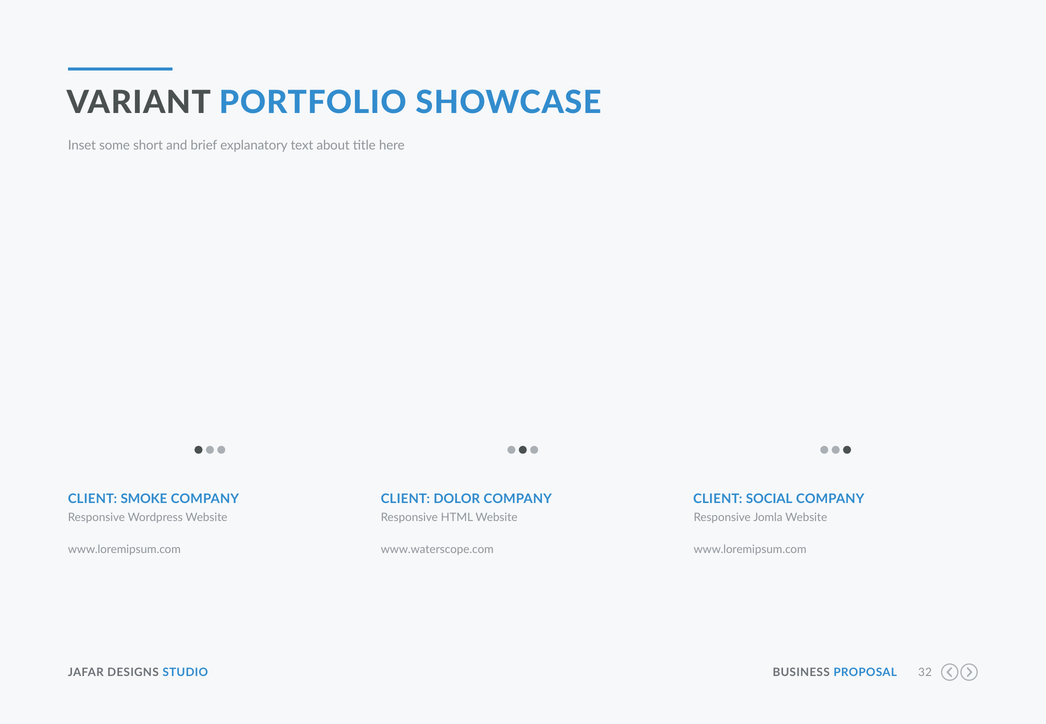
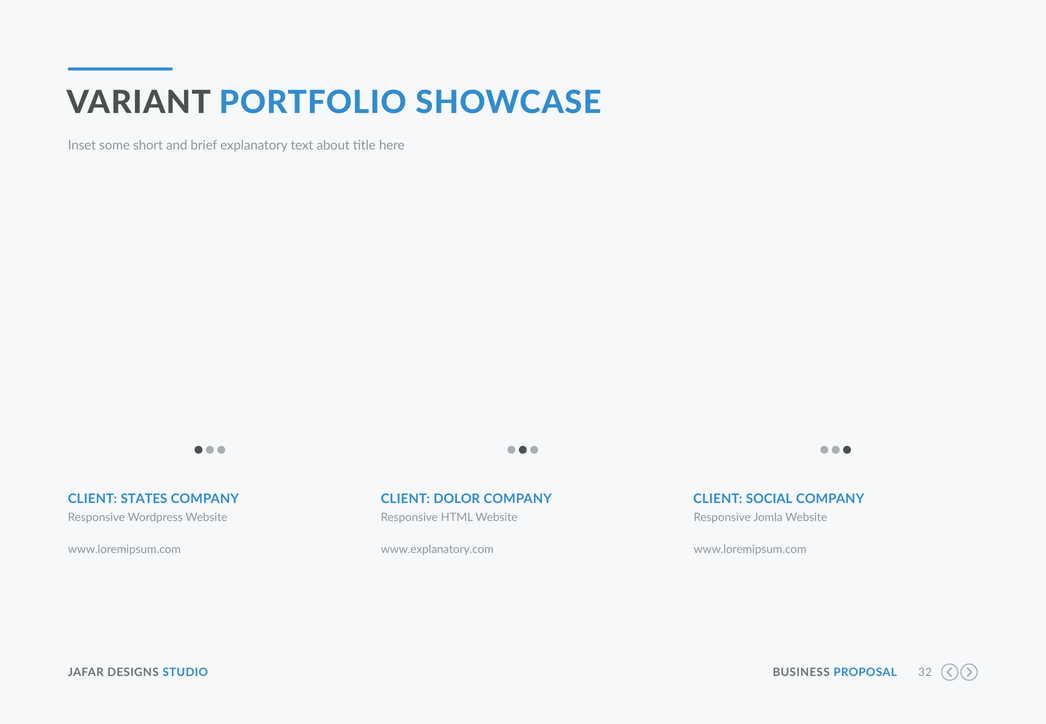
SMOKE: SMOKE -> STATES
www.waterscope.com: www.waterscope.com -> www.explanatory.com
